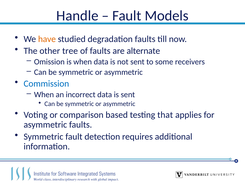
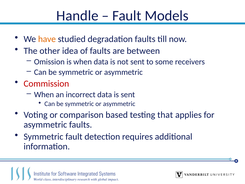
tree: tree -> idea
alternate: alternate -> between
Commission colour: blue -> red
